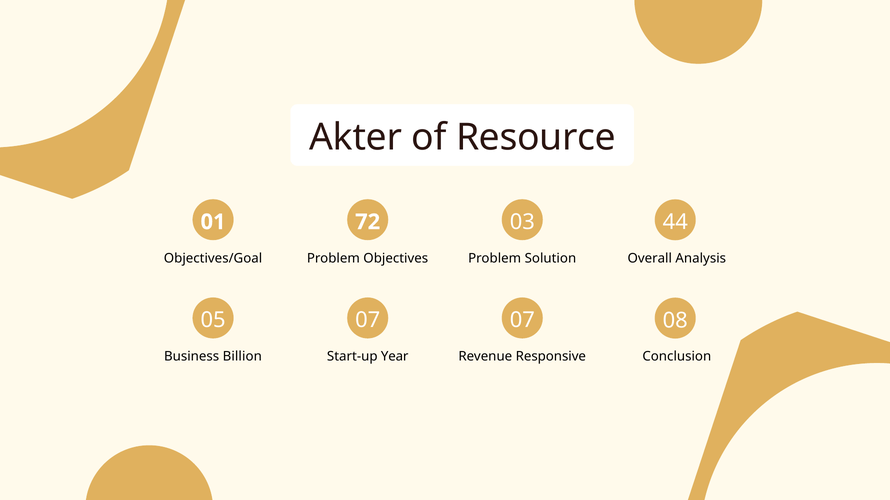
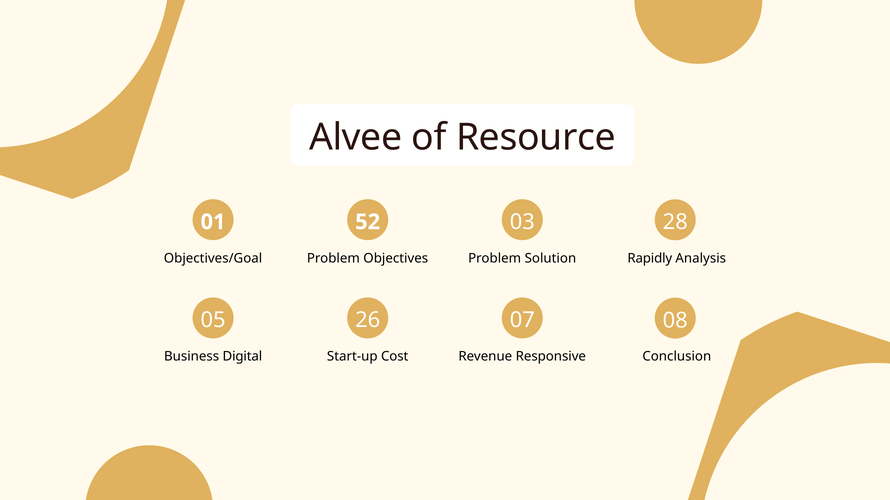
Akter: Akter -> Alvee
44: 44 -> 28
72: 72 -> 52
Overall: Overall -> Rapidly
05 07: 07 -> 26
Billion: Billion -> Digital
Year: Year -> Cost
